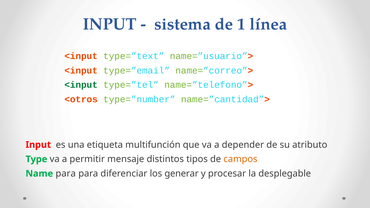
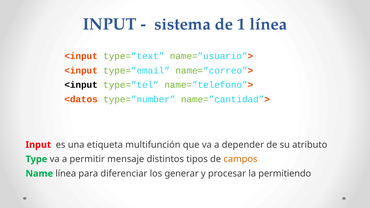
<input at (81, 85) colour: green -> black
<otros: <otros -> <datos
Name para: para -> línea
desplegable: desplegable -> permitiendo
